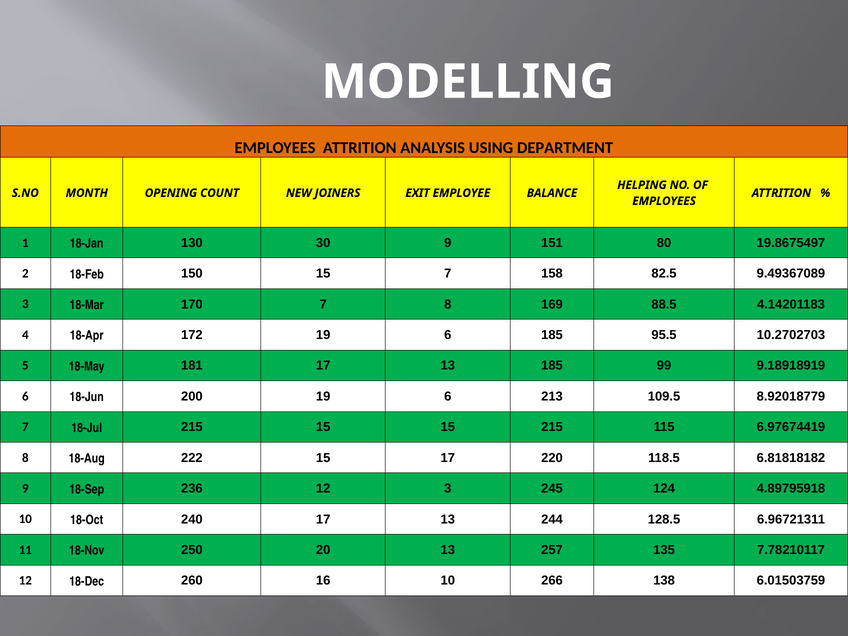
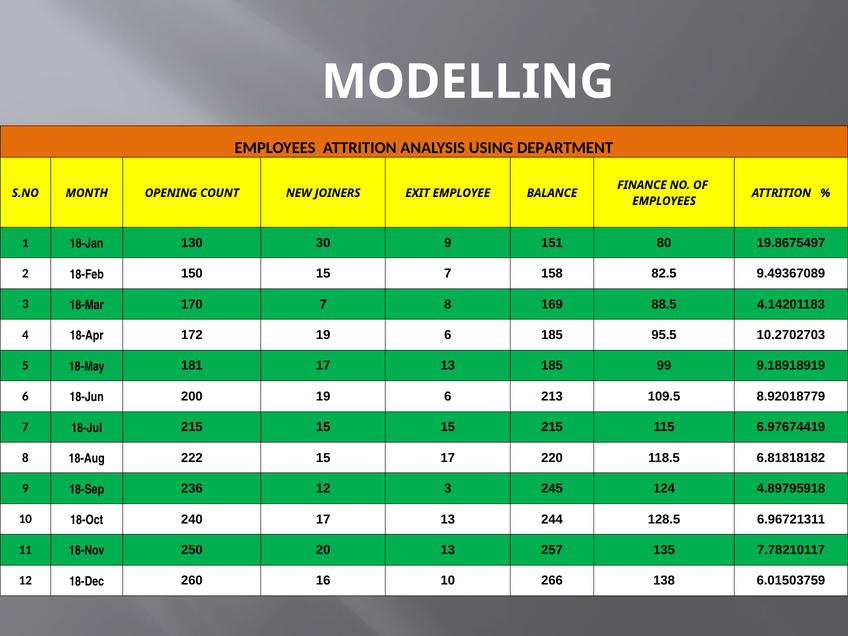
HELPING: HELPING -> FINANCE
